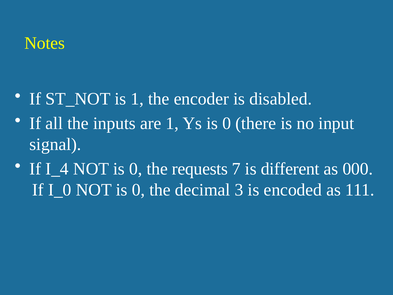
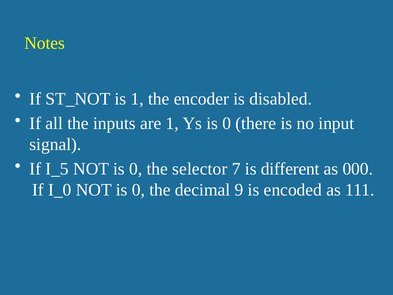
I_4: I_4 -> I_5
requests: requests -> selector
3: 3 -> 9
